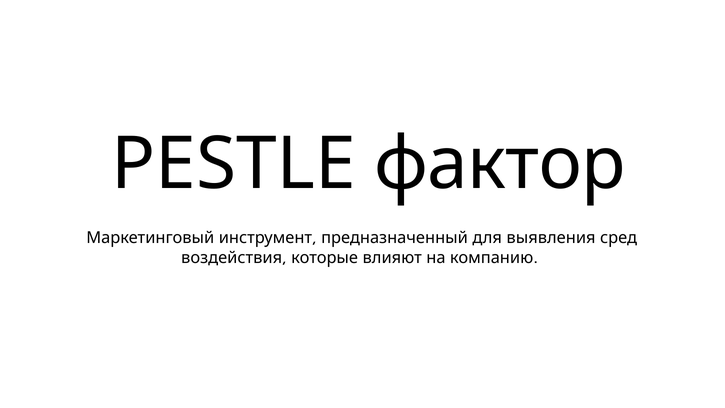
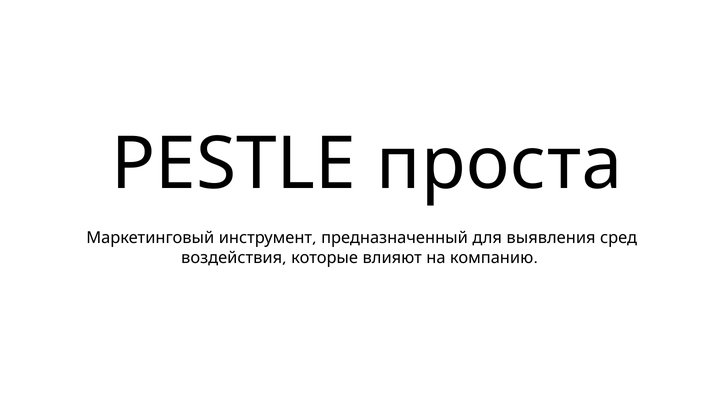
фактор: фактор -> проста
